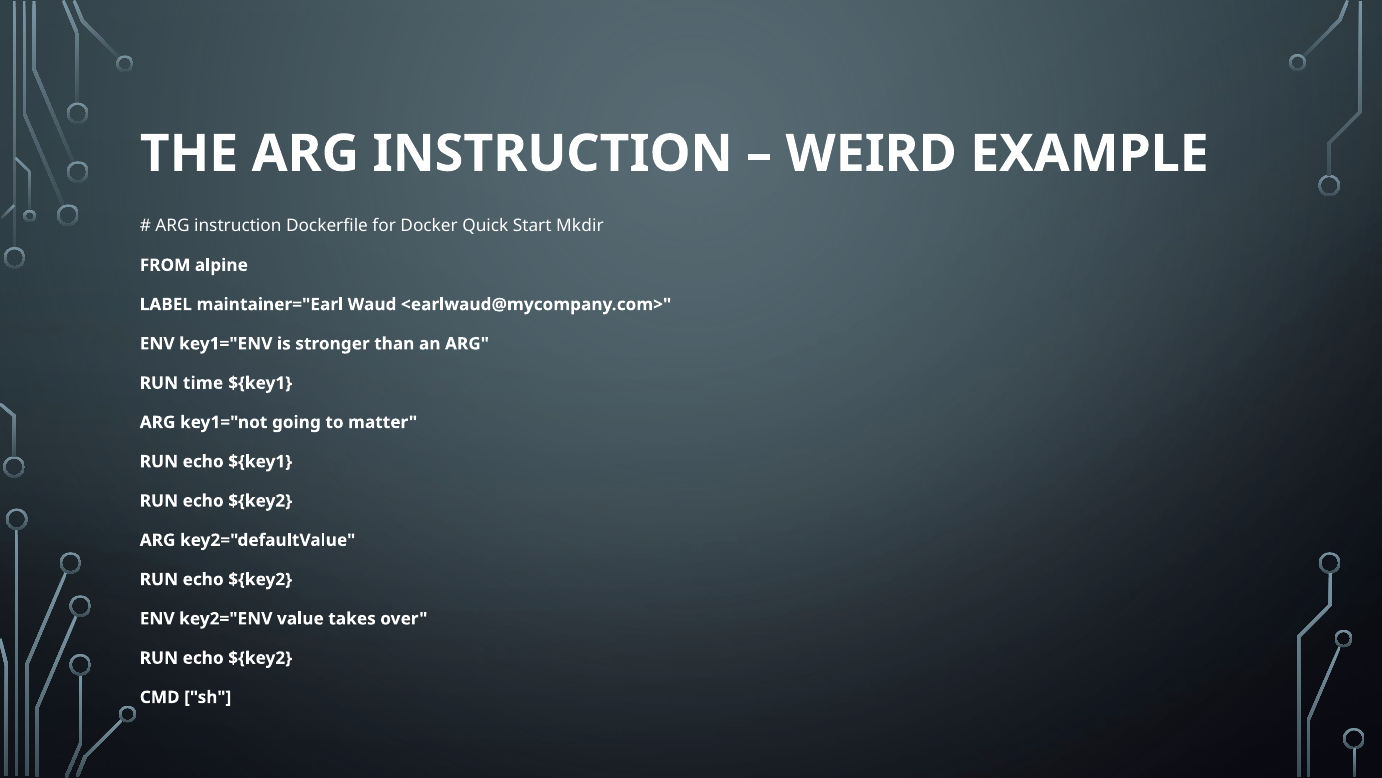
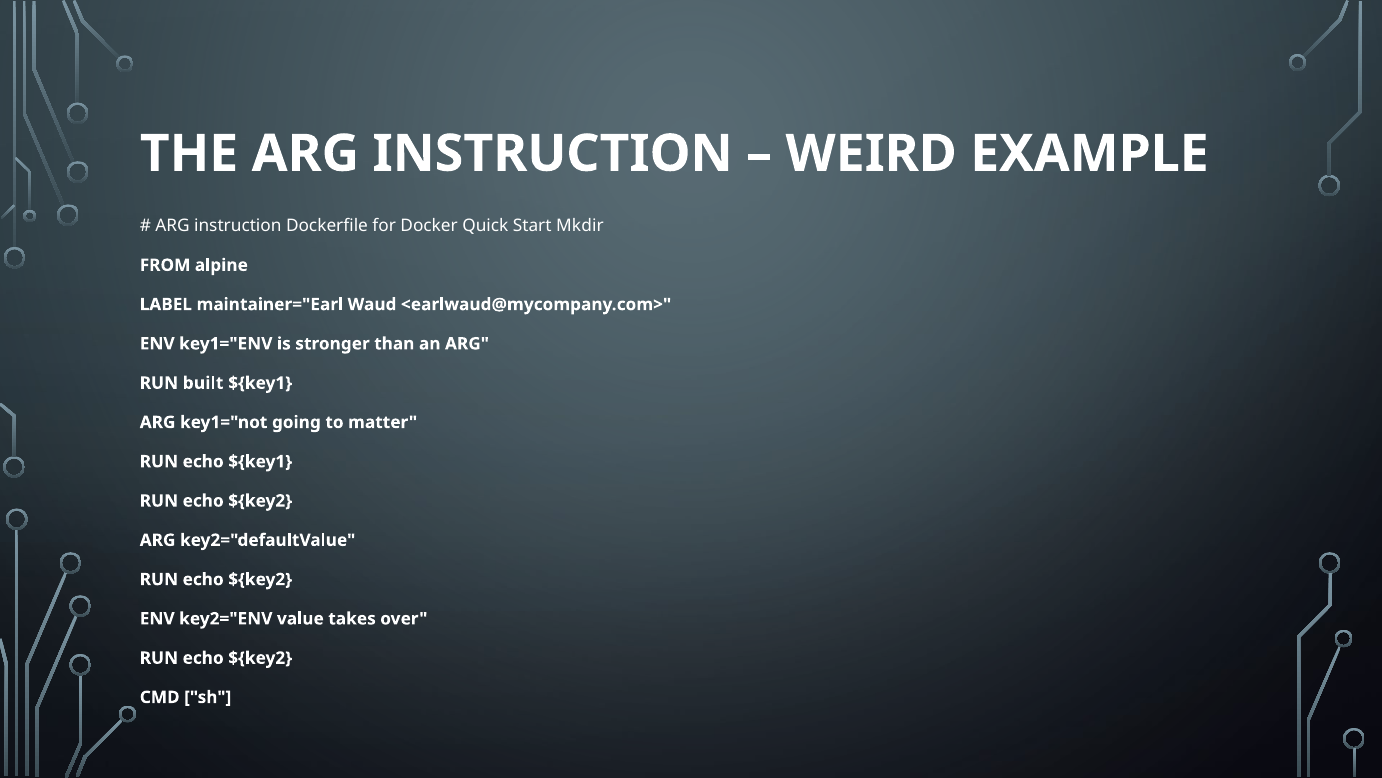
time: time -> built
